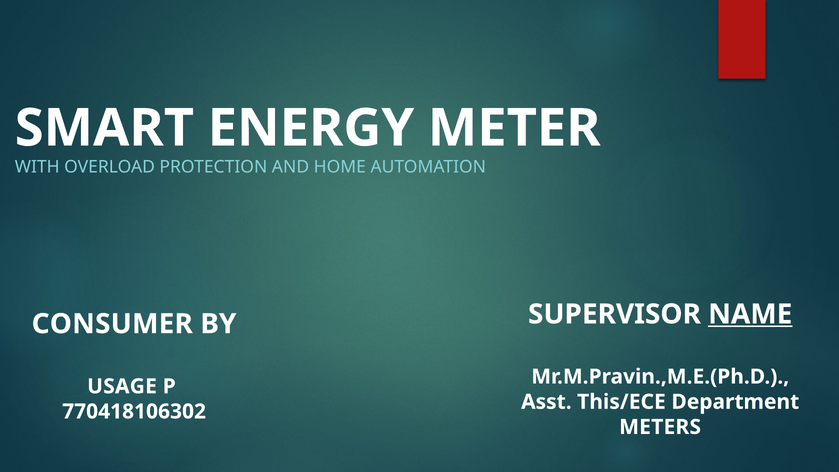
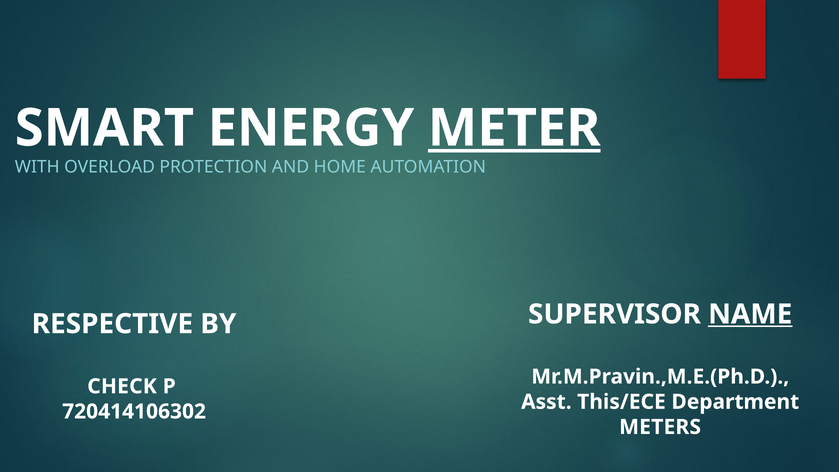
METER underline: none -> present
CONSUMER: CONSUMER -> RESPECTIVE
USAGE: USAGE -> CHECK
770418106302: 770418106302 -> 720414106302
